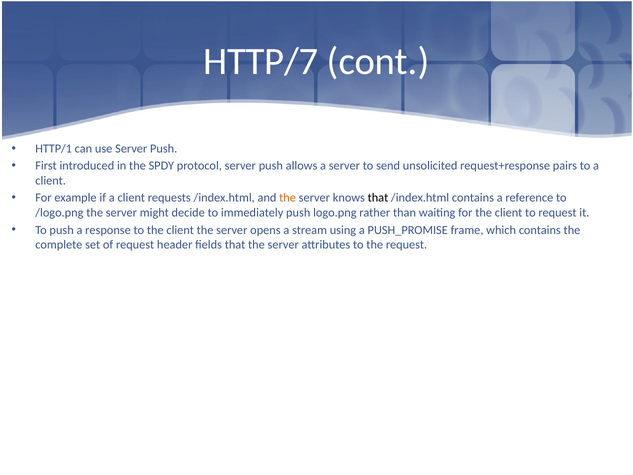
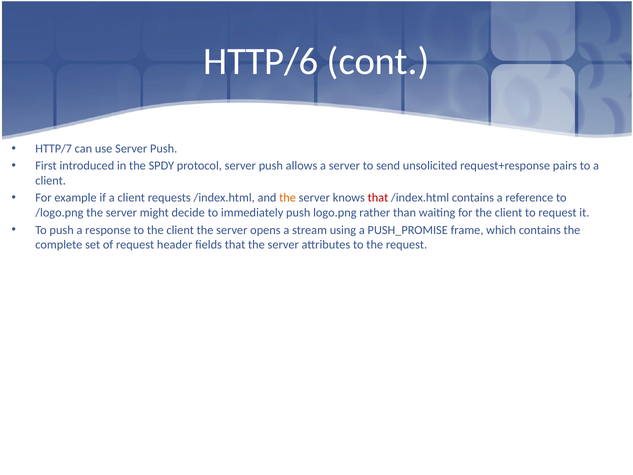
HTTP/7: HTTP/7 -> HTTP/6
HTTP/1: HTTP/1 -> HTTP/7
that at (378, 198) colour: black -> red
